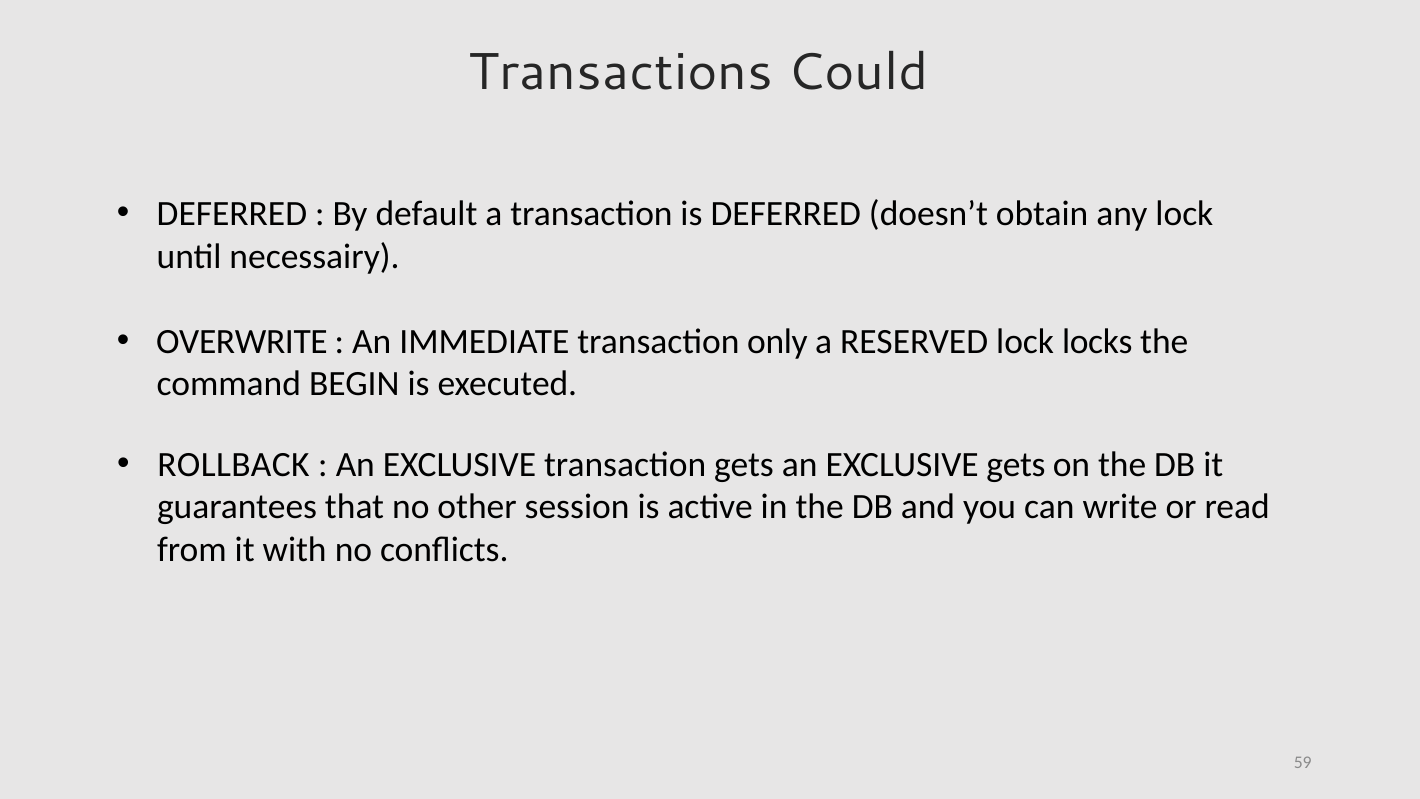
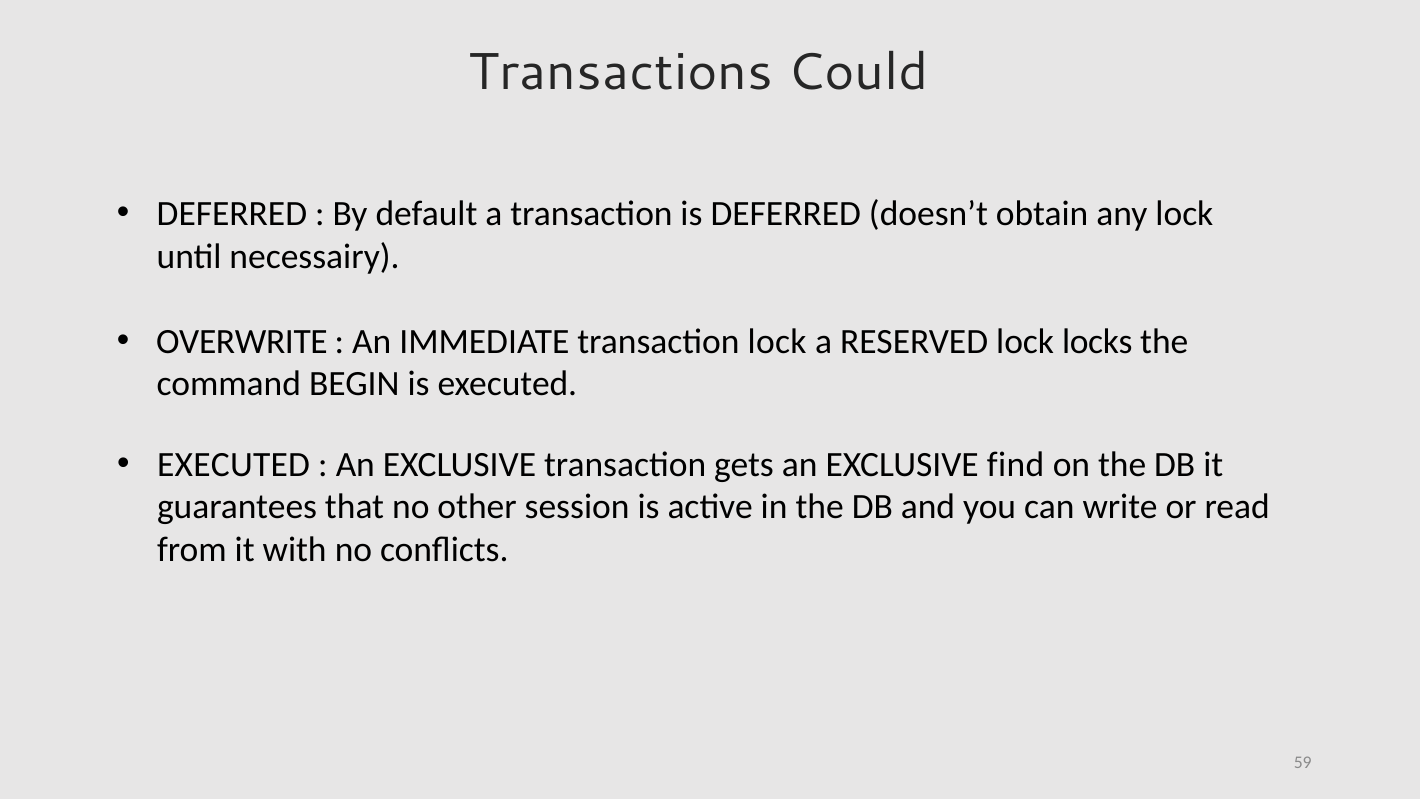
transaction only: only -> lock
ROLLBACK at (233, 464): ROLLBACK -> EXECUTED
EXCLUSIVE gets: gets -> find
